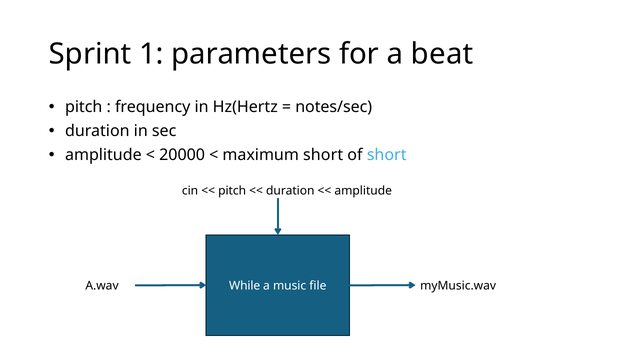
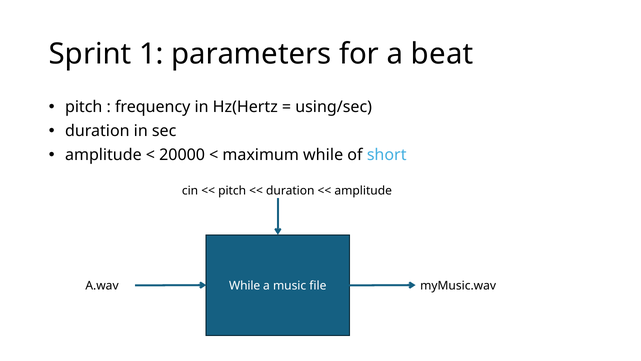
notes/sec: notes/sec -> using/sec
maximum short: short -> while
